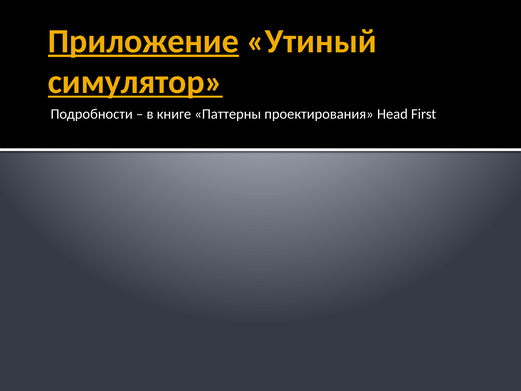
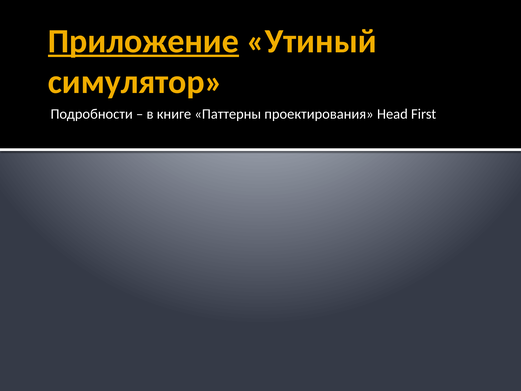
симулятор underline: present -> none
